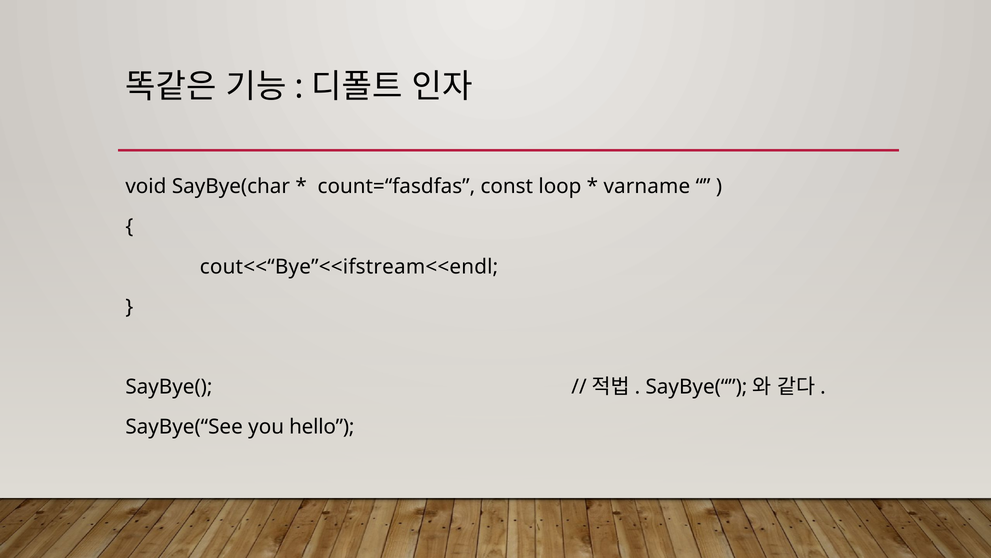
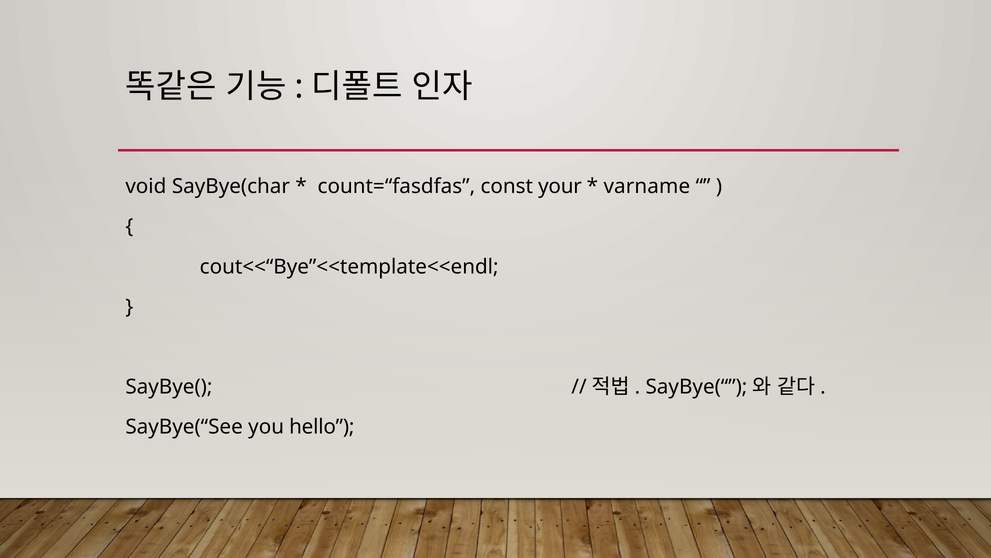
loop: loop -> your
cout<<“Bye”<<ifstream<<endl: cout<<“Bye”<<ifstream<<endl -> cout<<“Bye”<<template<<endl
